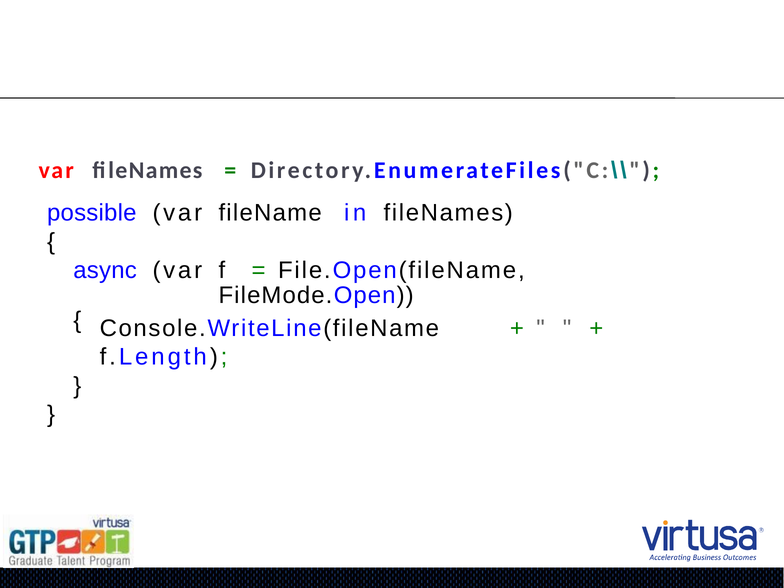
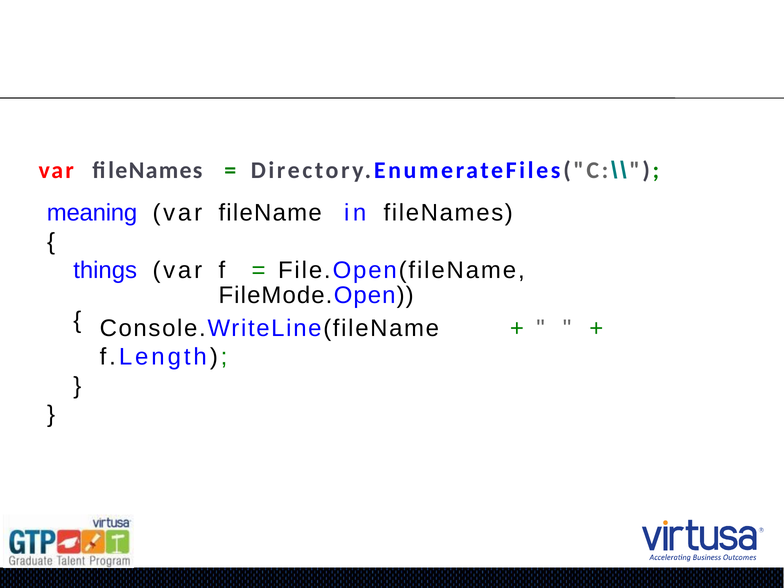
possible: possible -> meaning
async: async -> things
